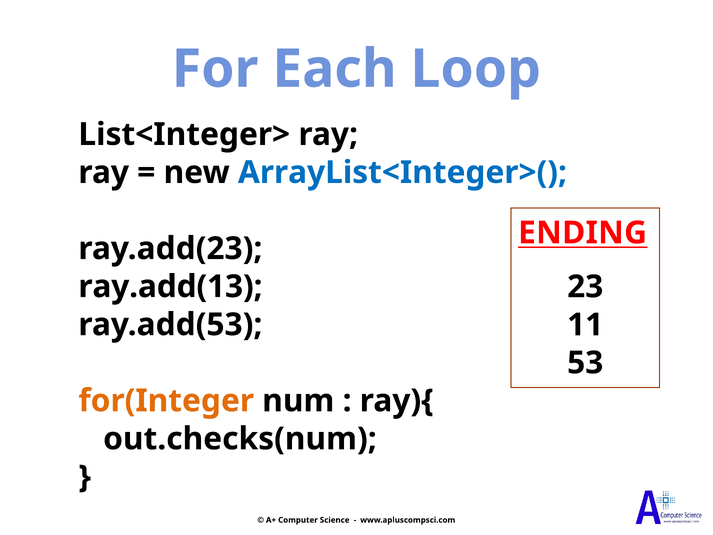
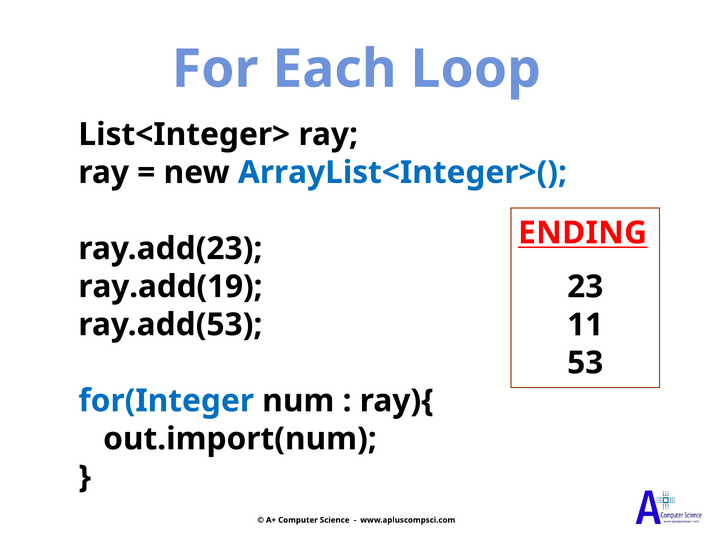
ray.add(13: ray.add(13 -> ray.add(19
for(Integer colour: orange -> blue
out.checks(num: out.checks(num -> out.import(num
